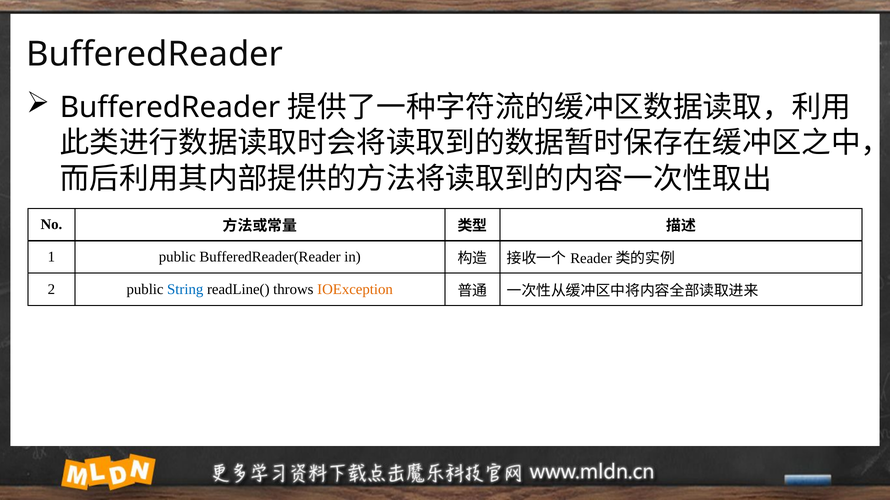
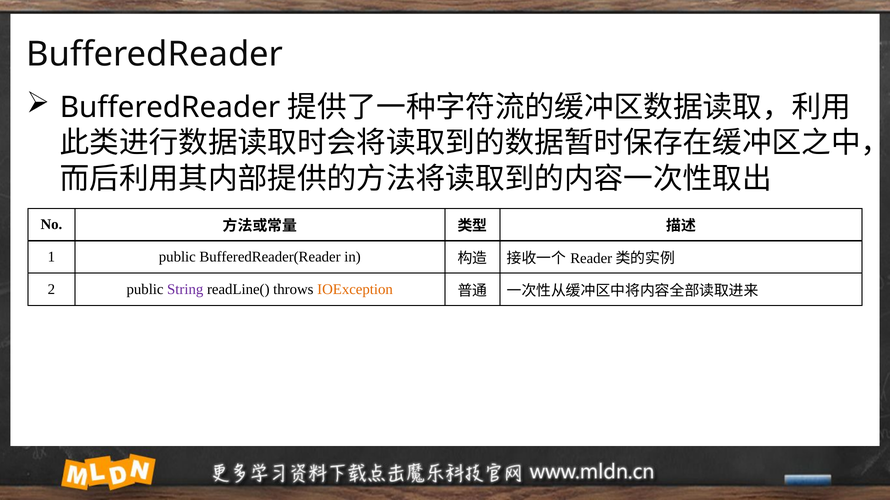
String colour: blue -> purple
